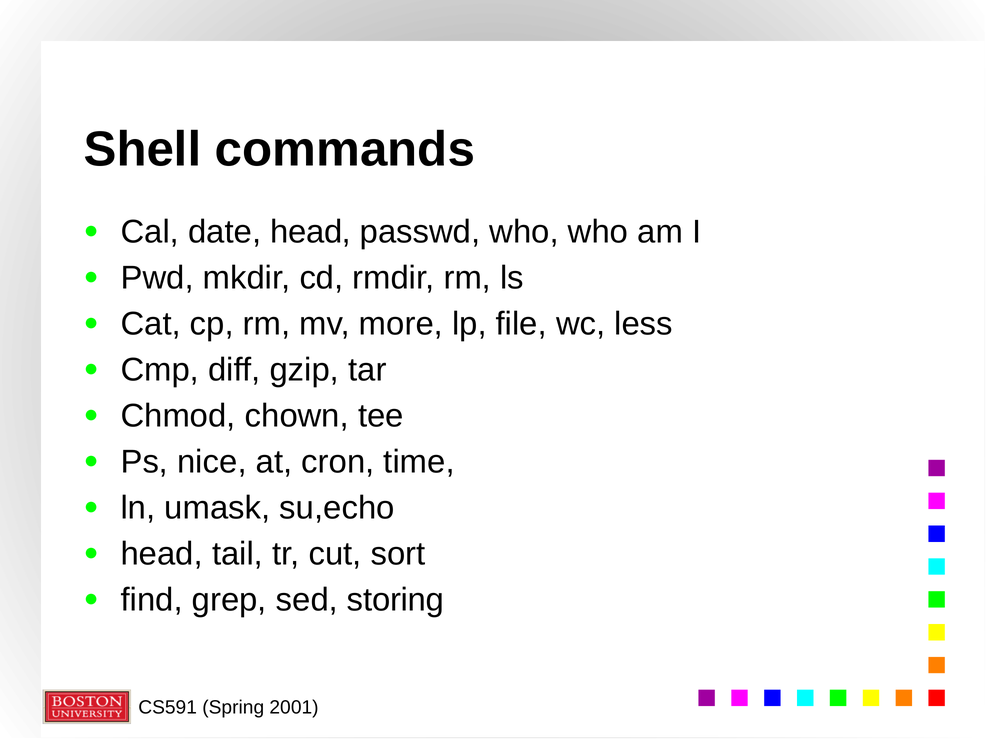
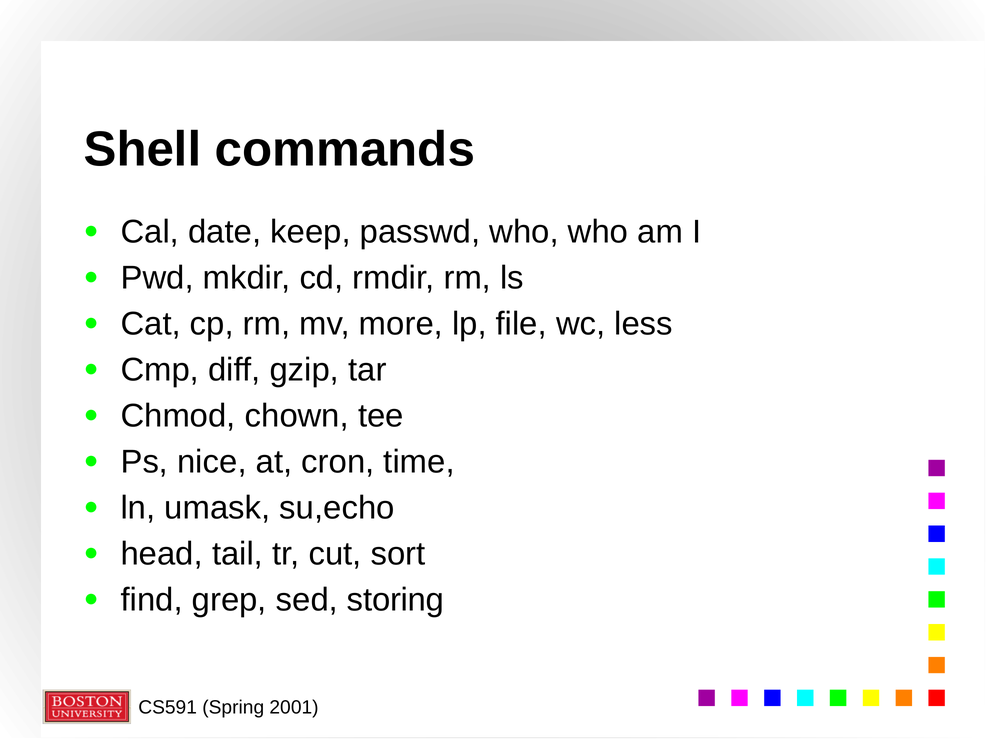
date head: head -> keep
